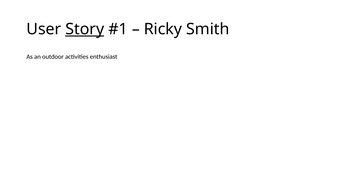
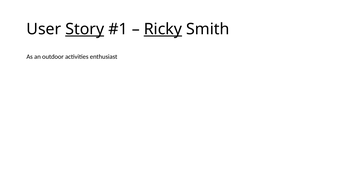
Ricky underline: none -> present
